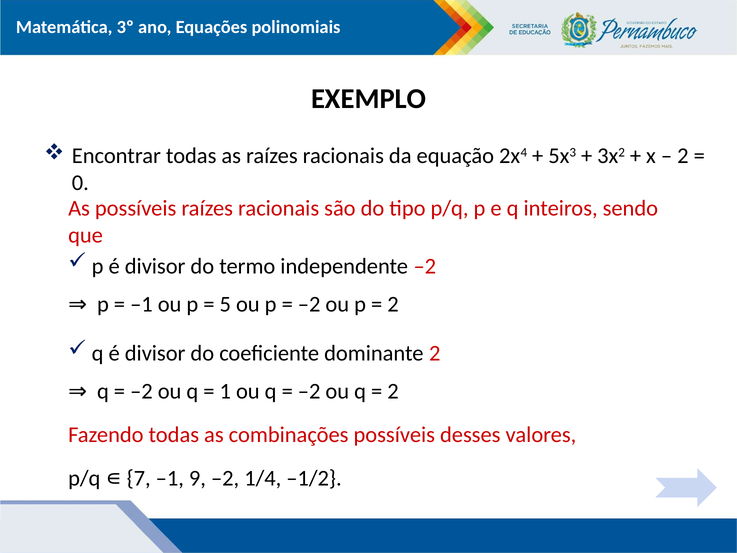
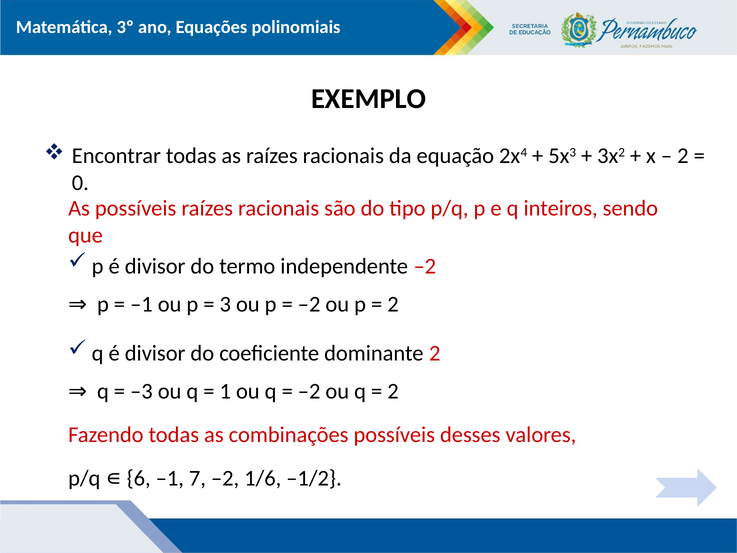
5: 5 -> 3
–2 at (141, 391): –2 -> –3
7: 7 -> 6
9: 9 -> 7
1/4: 1/4 -> 1/6
